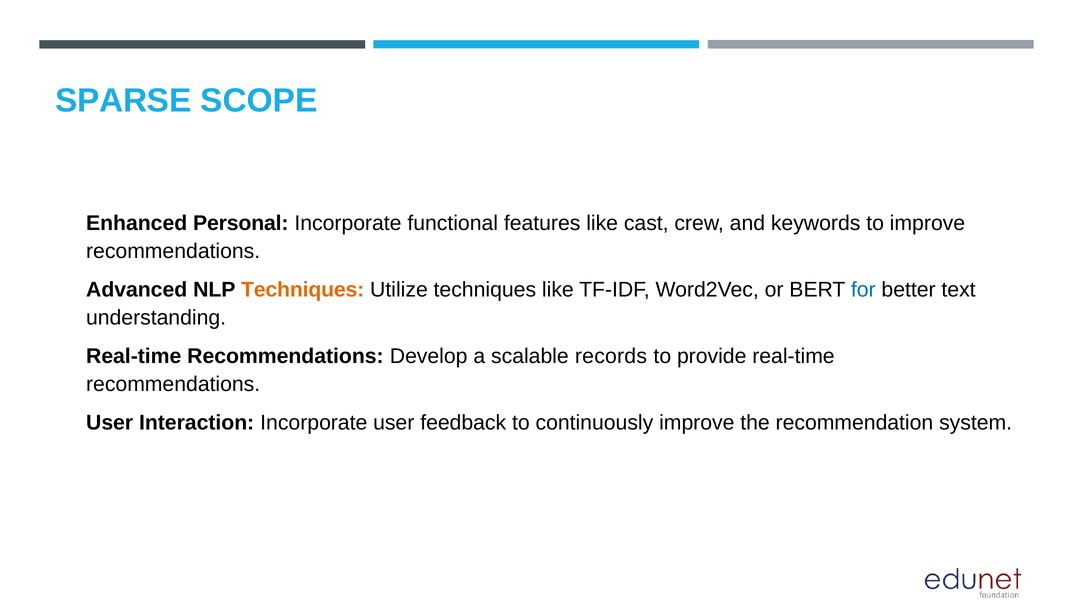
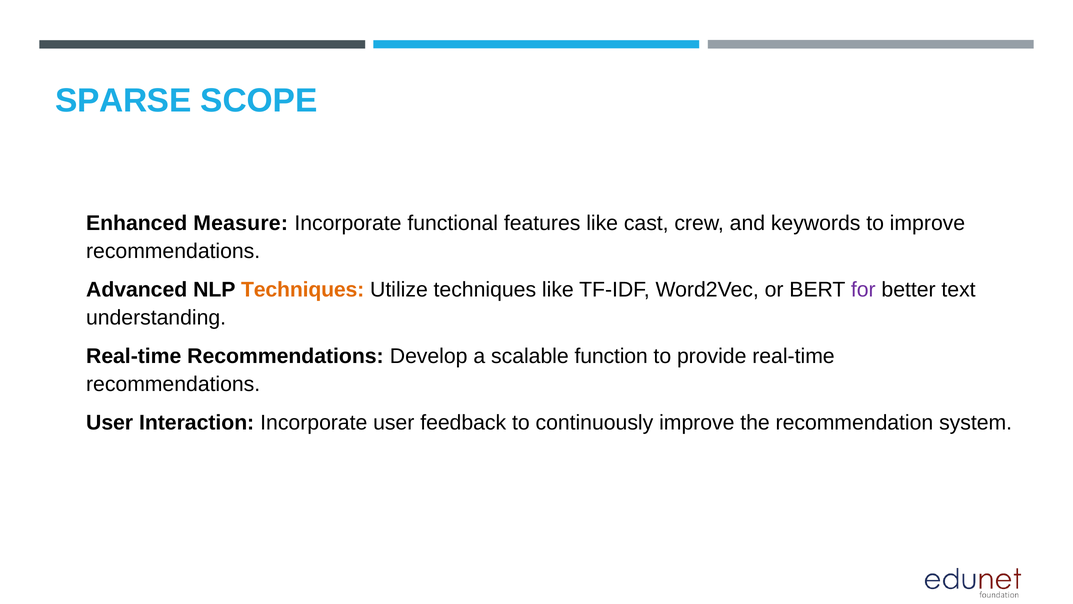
Personal: Personal -> Measure
for colour: blue -> purple
records: records -> function
